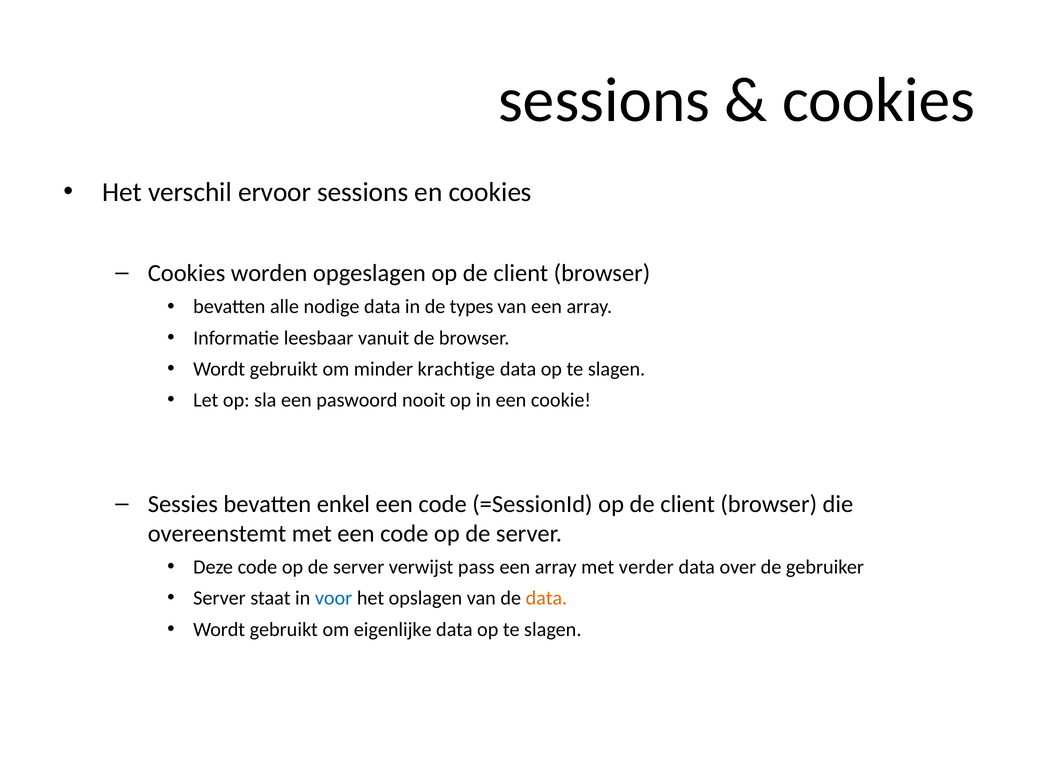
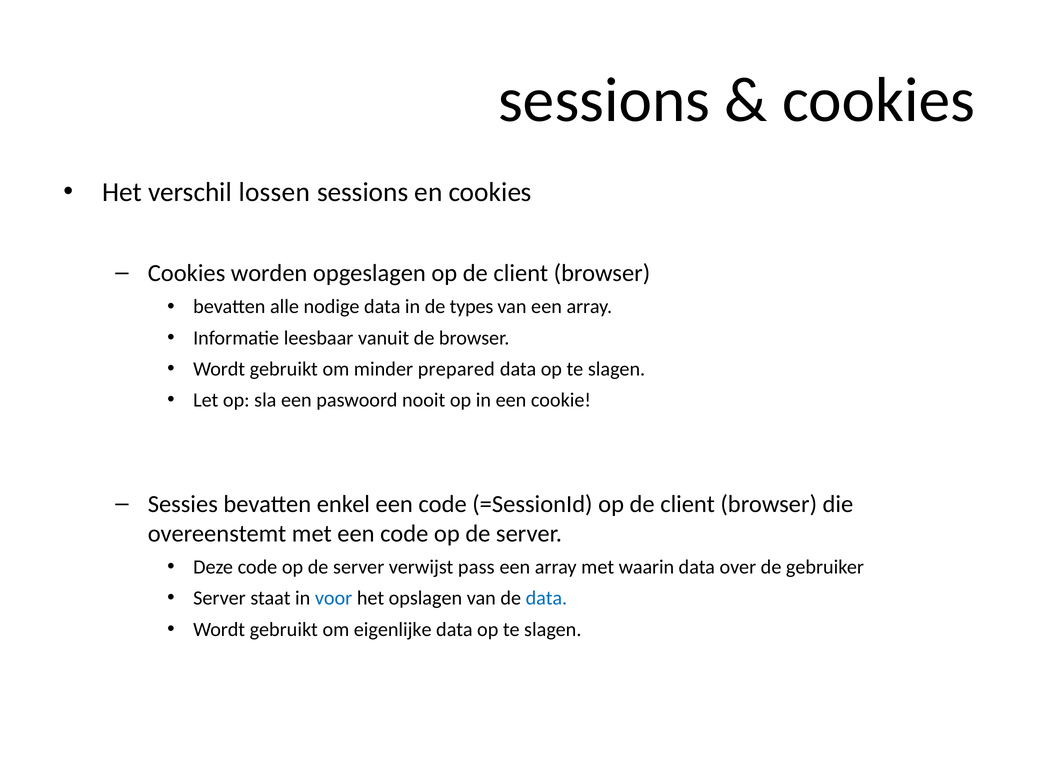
ervoor: ervoor -> lossen
krachtige: krachtige -> prepared
verder: verder -> waarin
data at (546, 598) colour: orange -> blue
